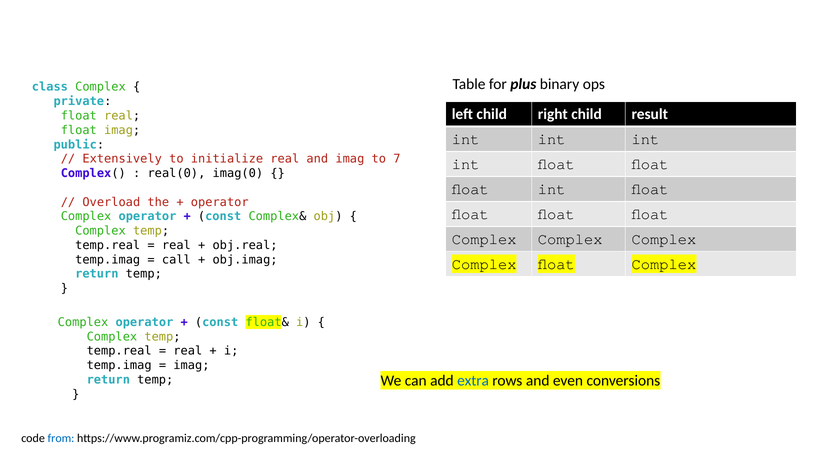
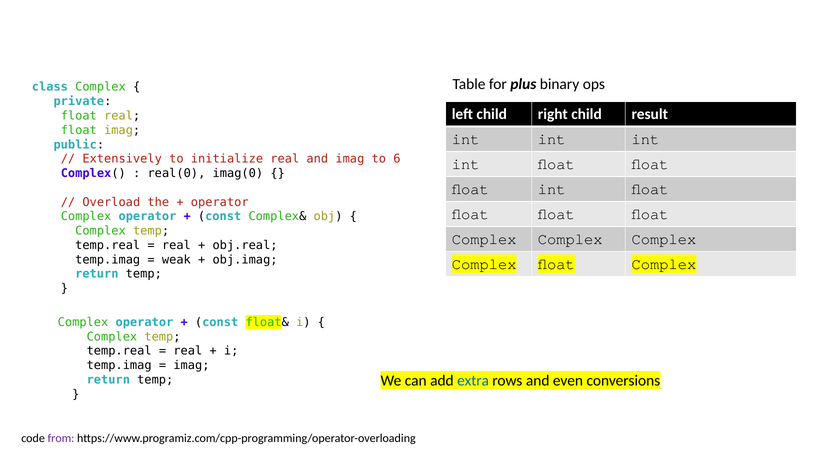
7: 7 -> 6
call: call -> weak
from colour: blue -> purple
